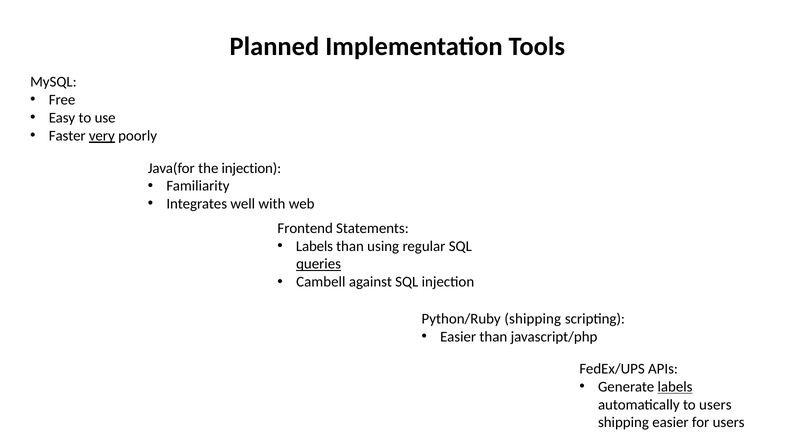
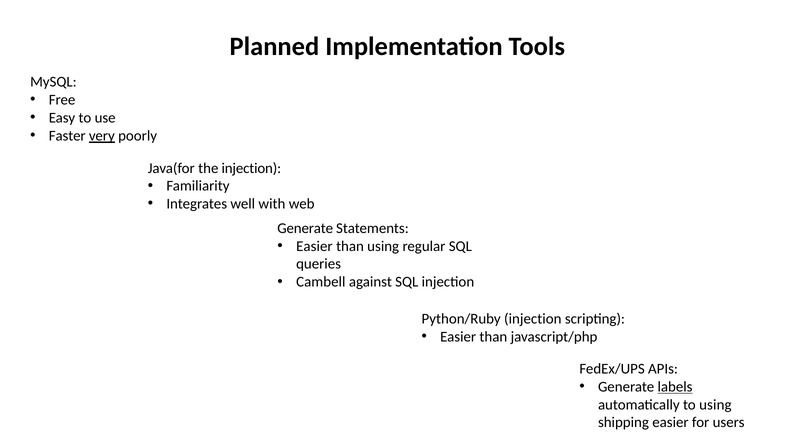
Frontend at (305, 228): Frontend -> Generate
Labels at (314, 246): Labels -> Easier
queries underline: present -> none
Python/Ruby shipping: shipping -> injection
to users: users -> using
